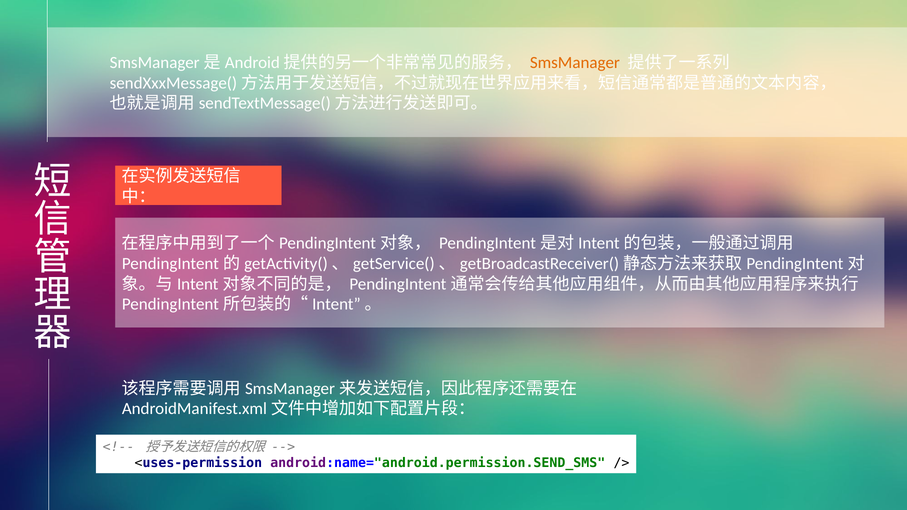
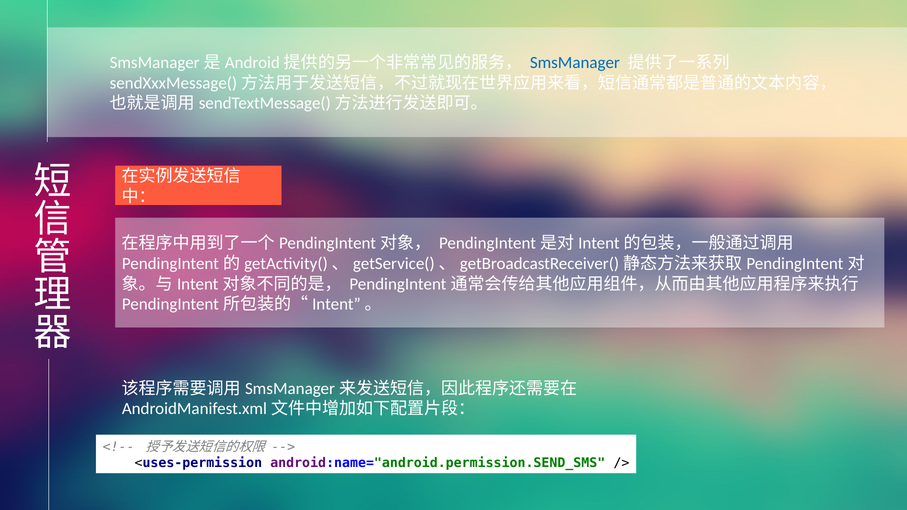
SmsManager colour: orange -> blue
